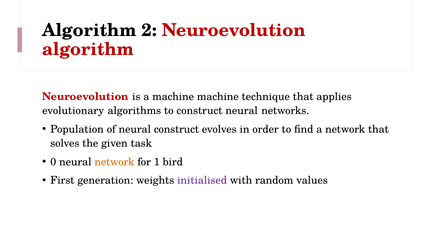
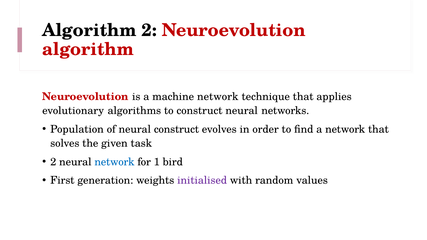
machine machine: machine -> network
0 at (53, 162): 0 -> 2
network at (115, 162) colour: orange -> blue
